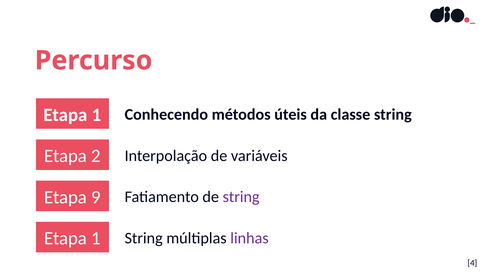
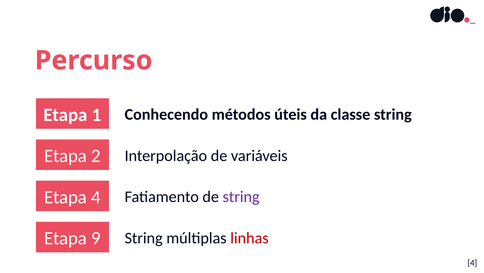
Etapa 9: 9 -> 4
1 at (96, 238): 1 -> 9
linhas colour: purple -> red
